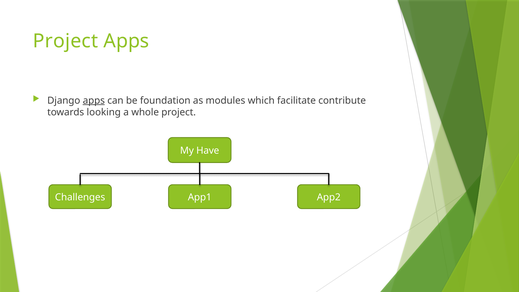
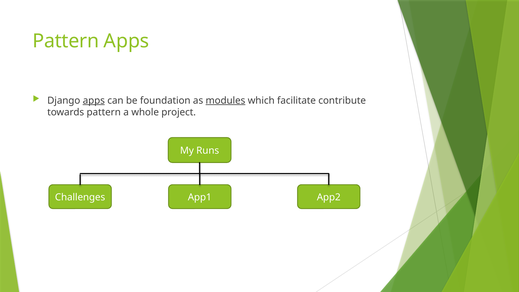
Project at (66, 41): Project -> Pattern
modules underline: none -> present
towards looking: looking -> pattern
Have: Have -> Runs
